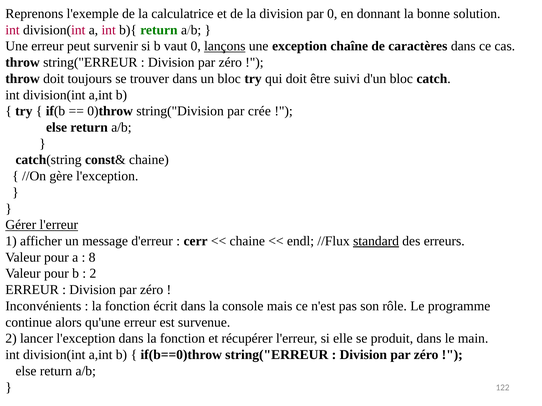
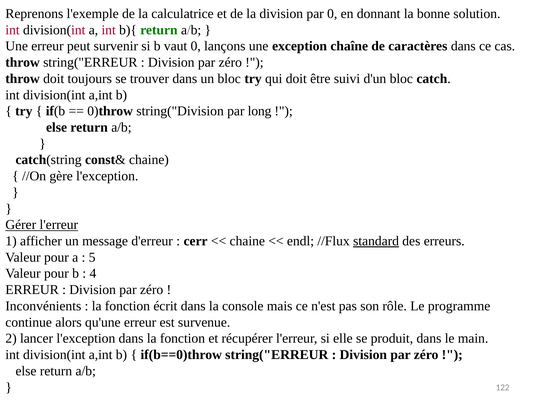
lançons underline: present -> none
crée: crée -> long
8: 8 -> 5
2 at (93, 274): 2 -> 4
